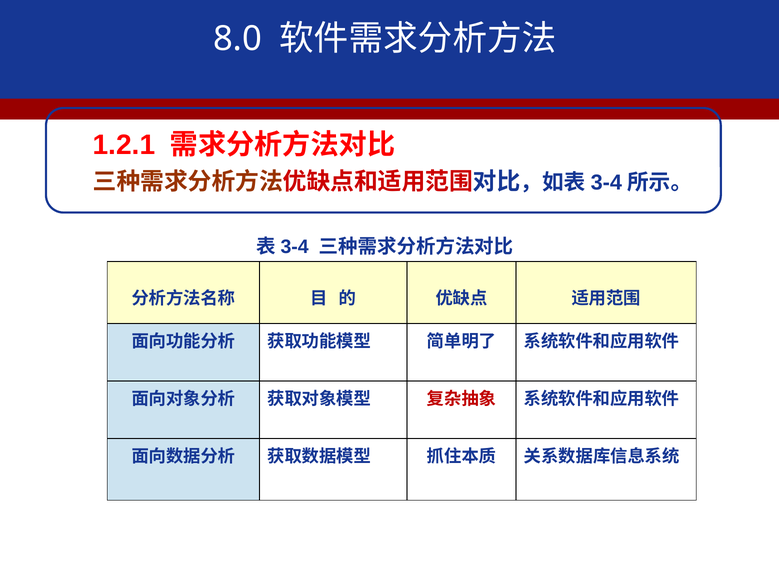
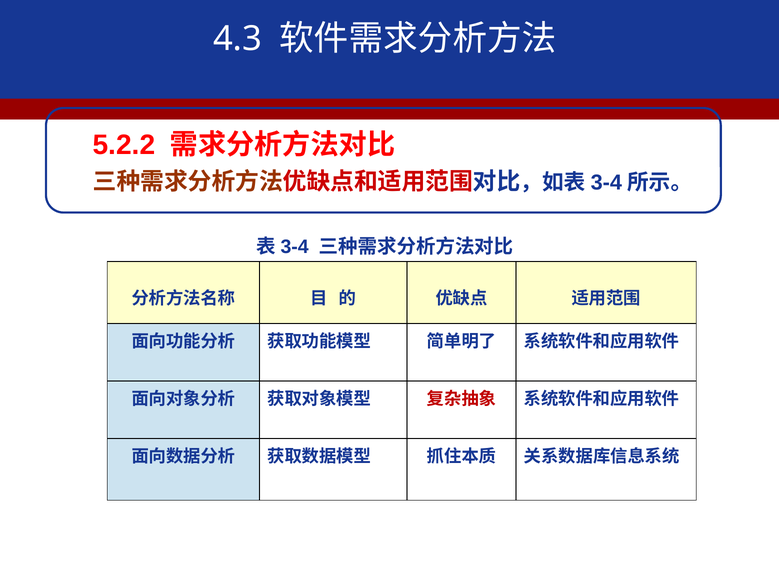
8.0: 8.0 -> 4.3
1.2.1: 1.2.1 -> 5.2.2
